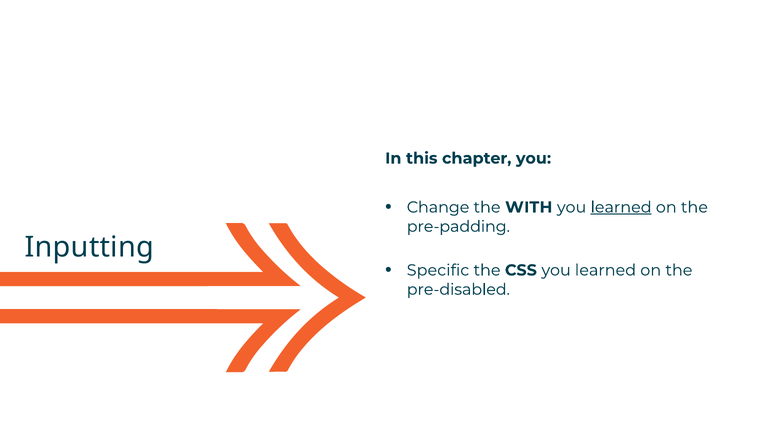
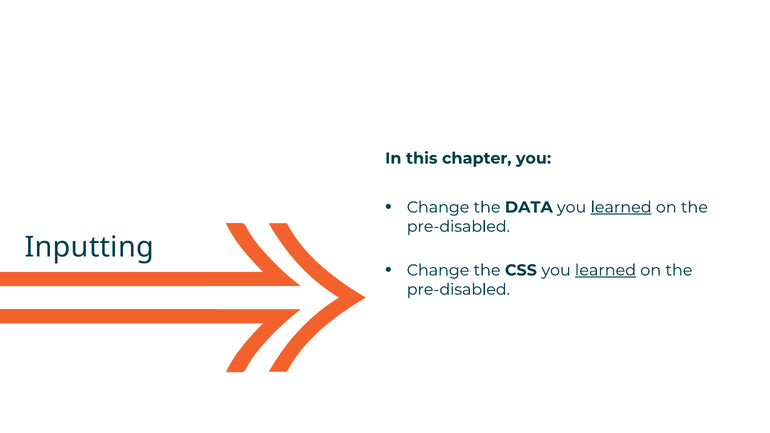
WITH: WITH -> DATA
pre-padding at (458, 227): pre-padding -> pre-disabled
Specific at (438, 270): Specific -> Change
learned at (606, 270) underline: none -> present
